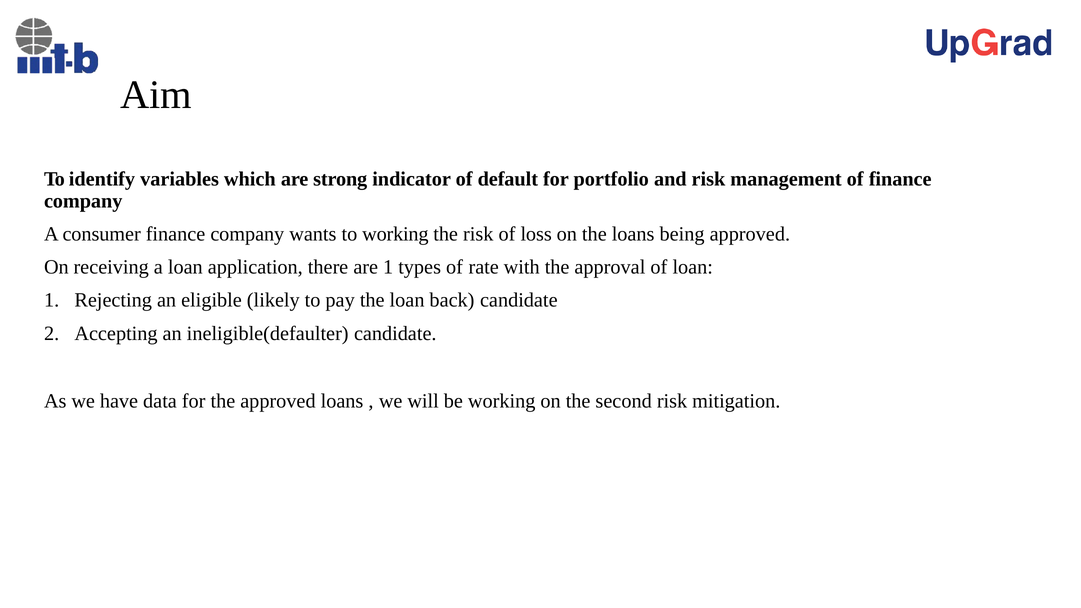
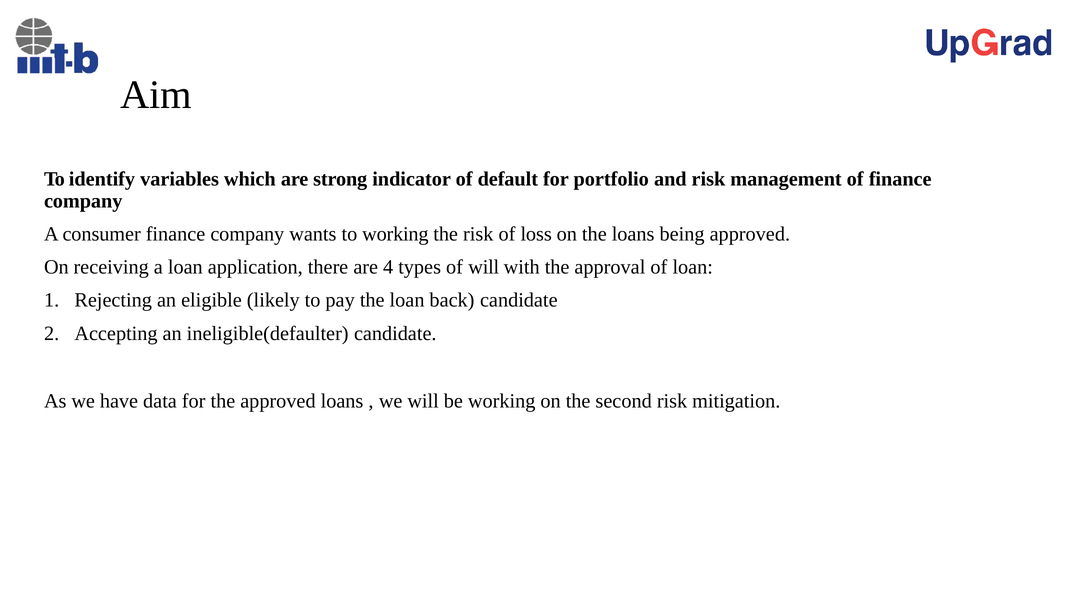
are 1: 1 -> 4
of rate: rate -> will
